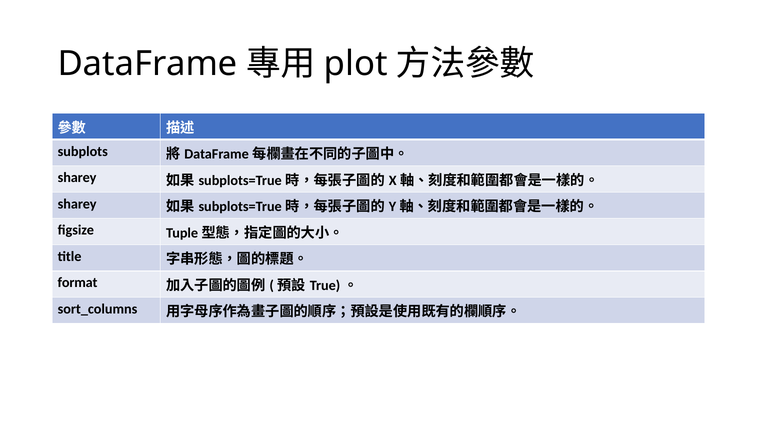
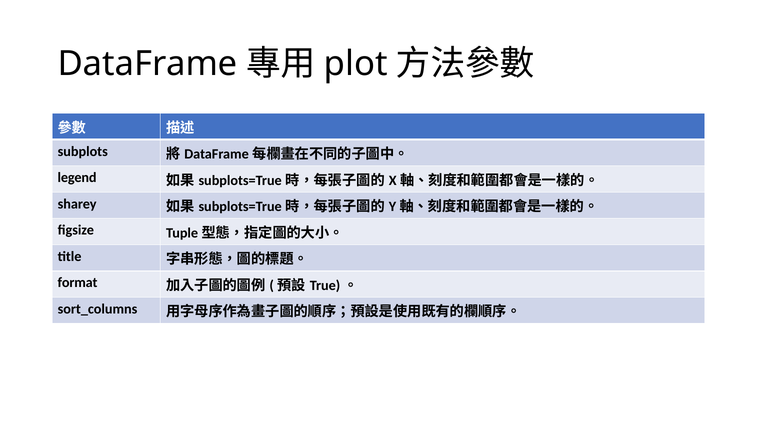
sharey at (77, 178): sharey -> legend
